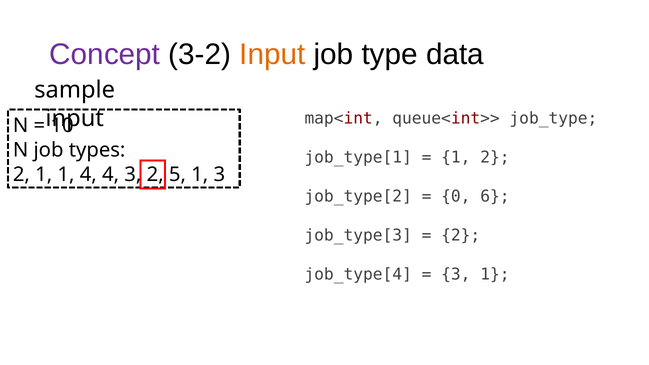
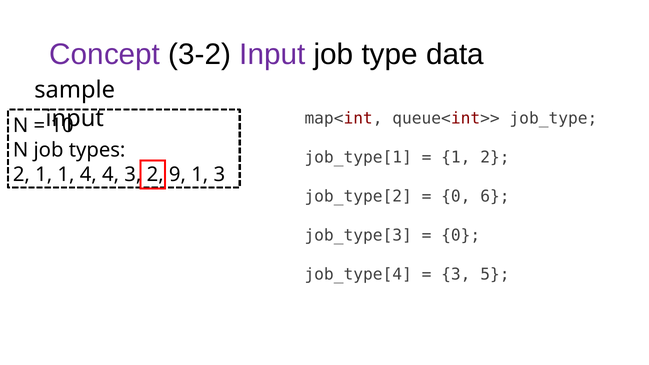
Input at (272, 55) colour: orange -> purple
5: 5 -> 9
2 at (461, 235): 2 -> 0
3 1: 1 -> 5
